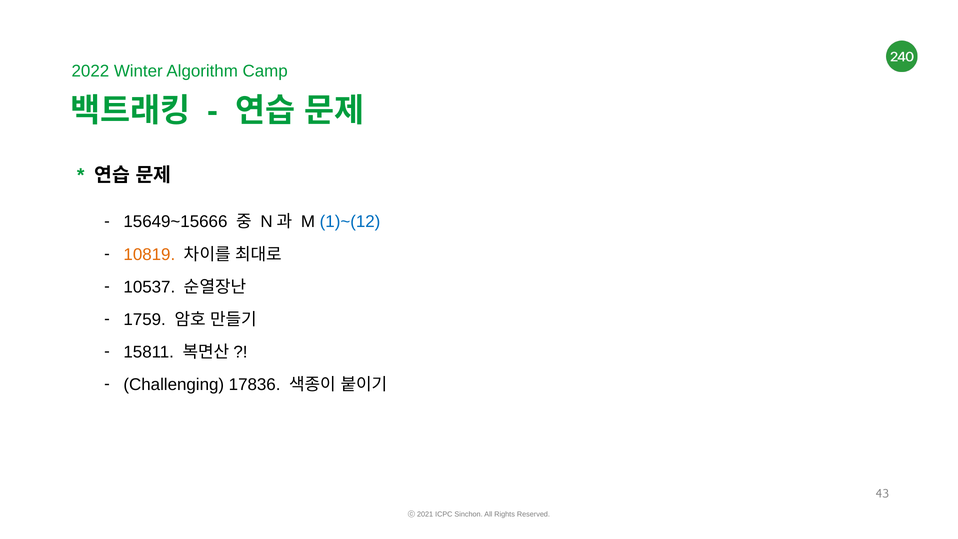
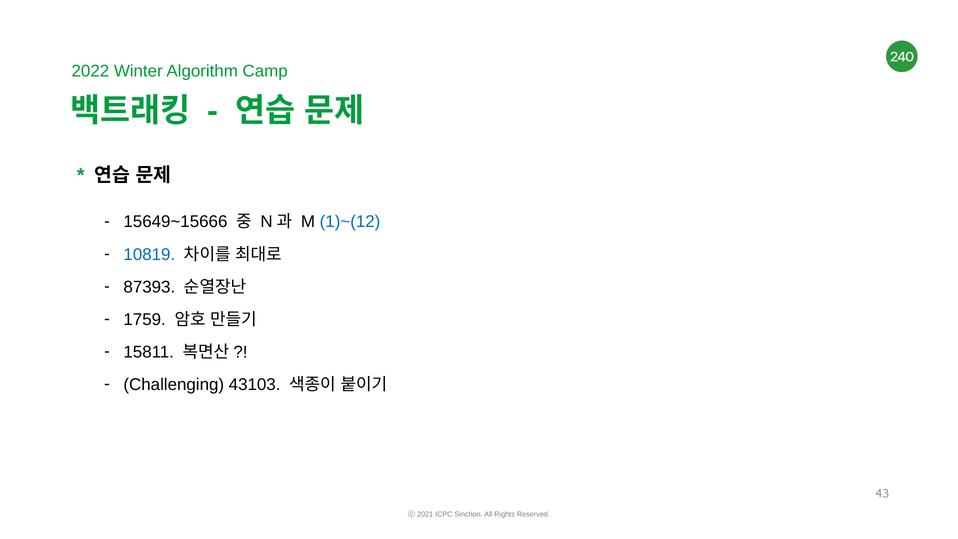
10819 colour: orange -> blue
10537: 10537 -> 87393
17836: 17836 -> 43103
